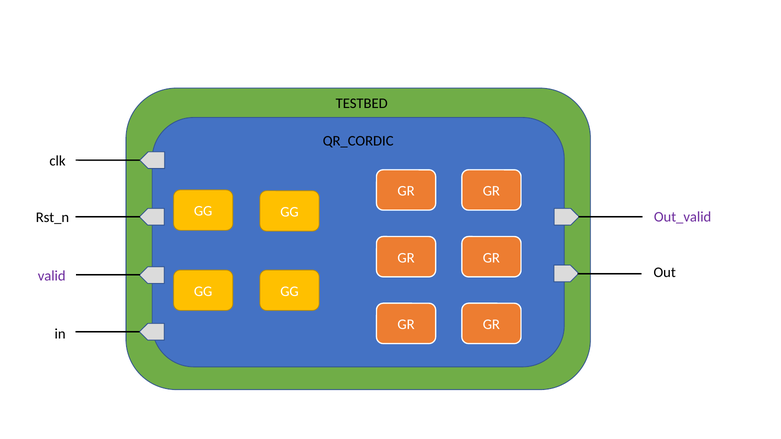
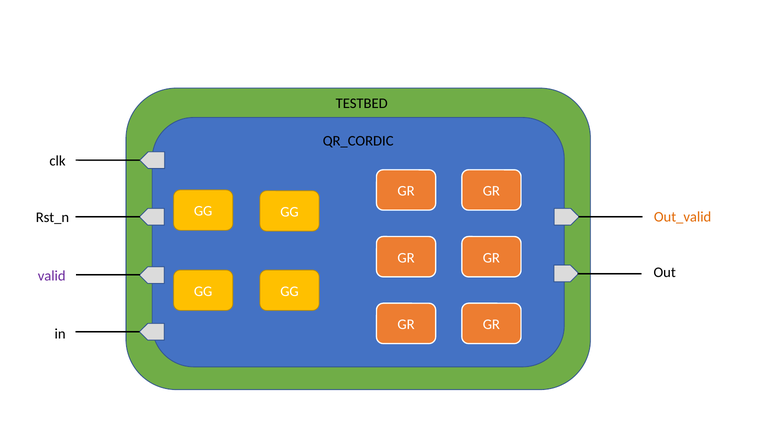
Out_valid colour: purple -> orange
